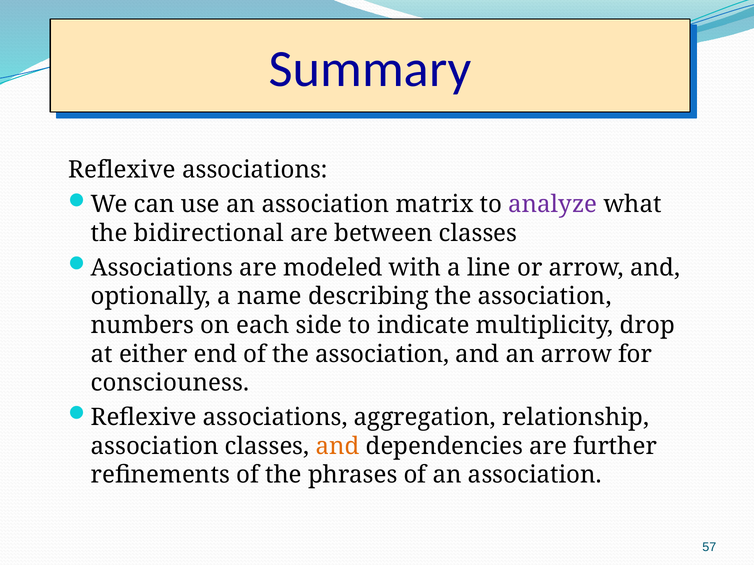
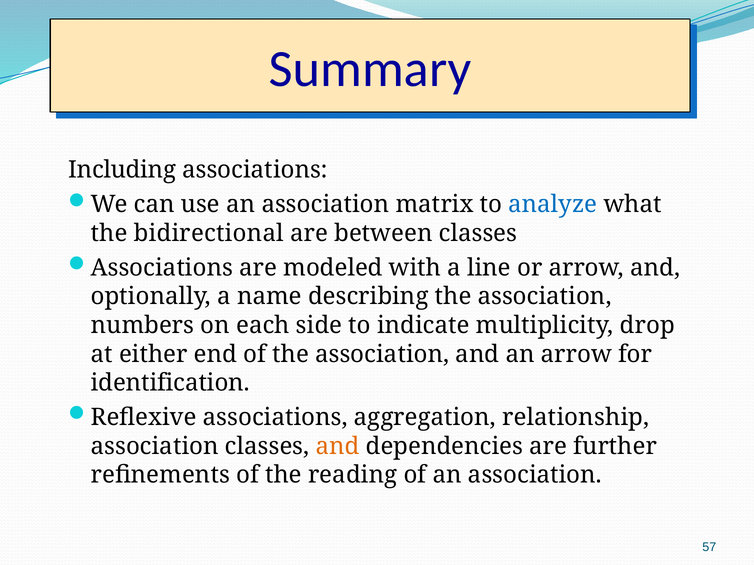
Reflexive at (122, 170): Reflexive -> Including
analyze colour: purple -> blue
consciouness: consciouness -> identification
phrases: phrases -> reading
